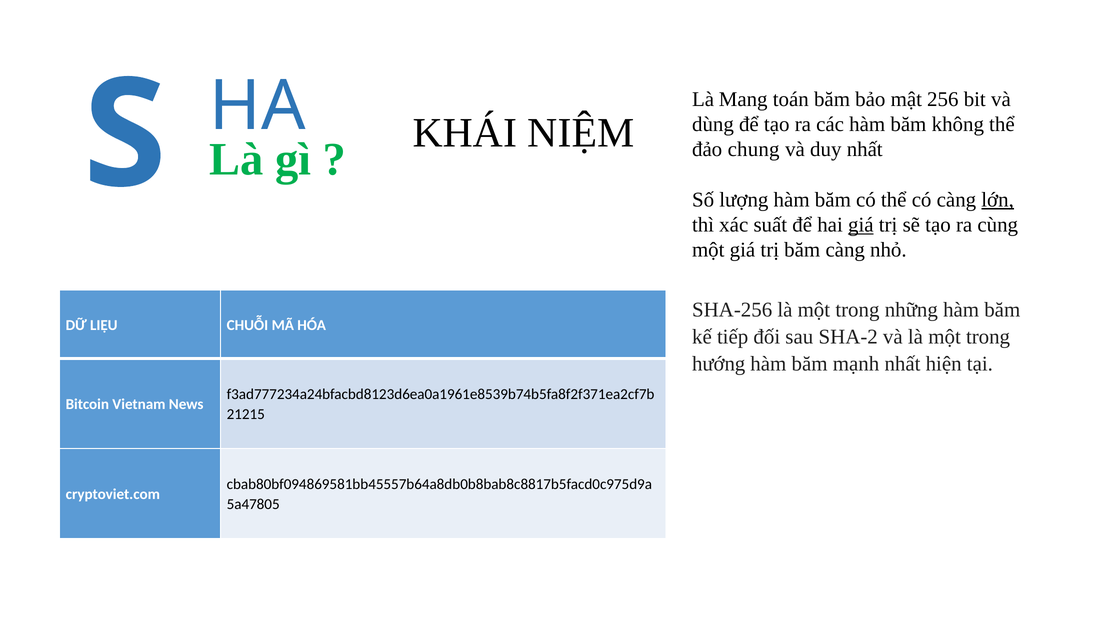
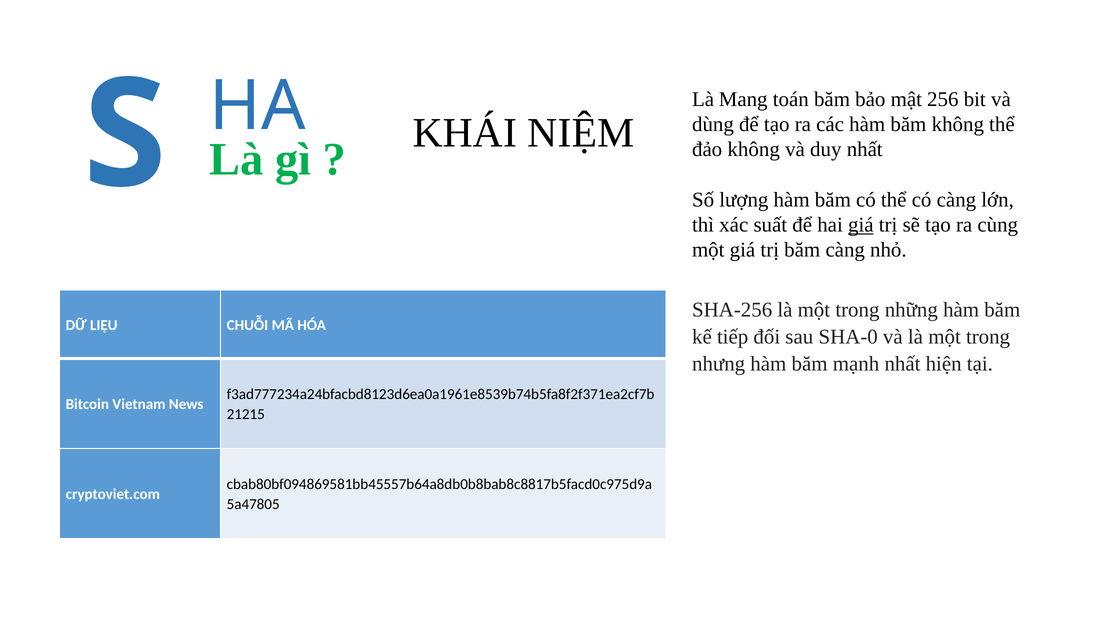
đảo chung: chung -> không
lớn underline: present -> none
SHA-2: SHA-2 -> SHA-0
hướng: hướng -> nhưng
